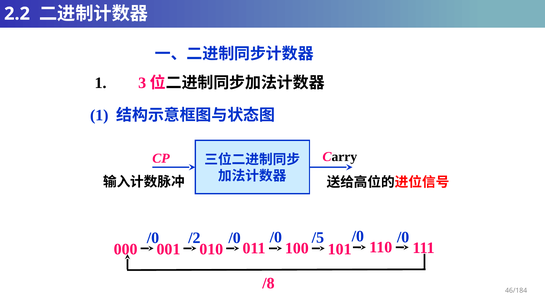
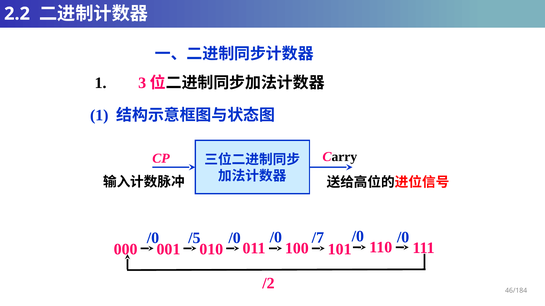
/5: /5 -> /7
/2: /2 -> /5
/8: /8 -> /2
